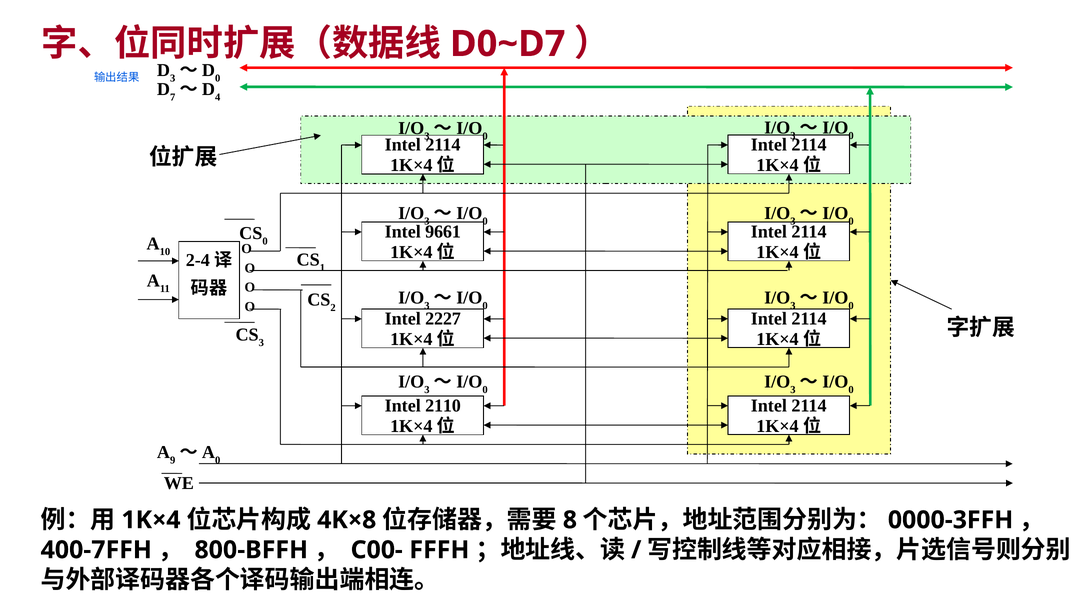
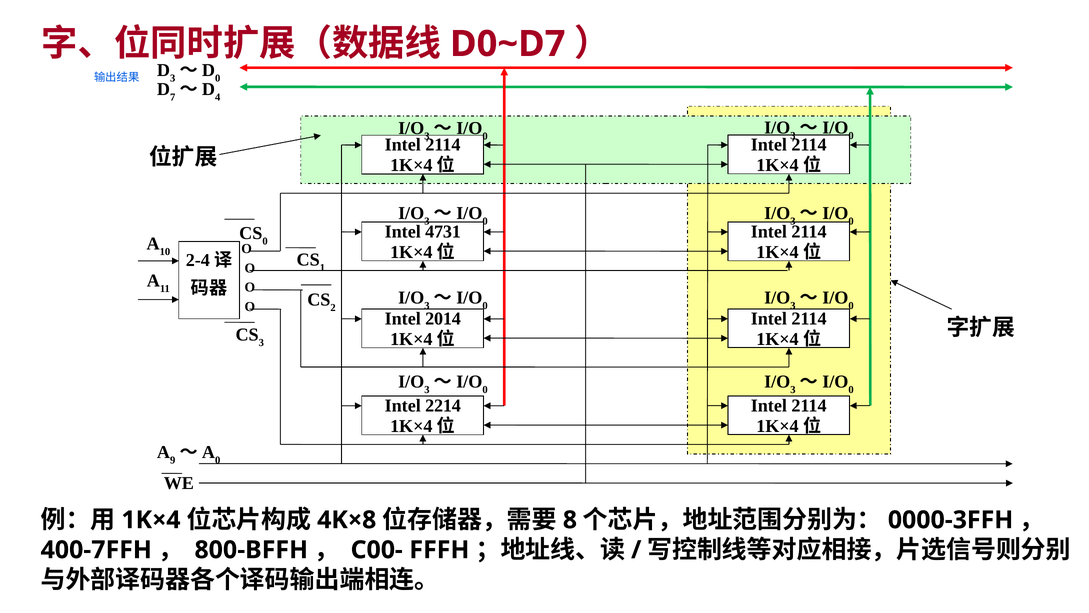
9661: 9661 -> 4731
2227: 2227 -> 2014
2110: 2110 -> 2214
